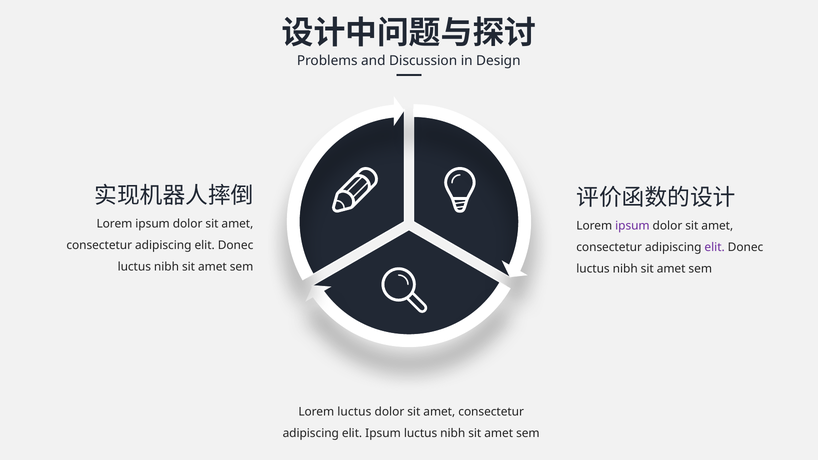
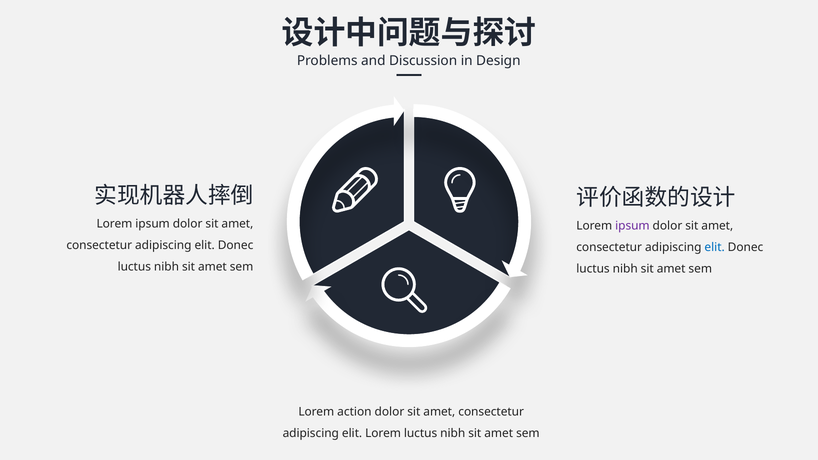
elit at (715, 247) colour: purple -> blue
Lorem luctus: luctus -> action
elit Ipsum: Ipsum -> Lorem
